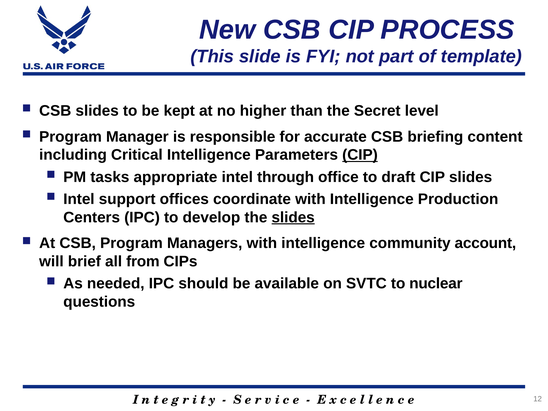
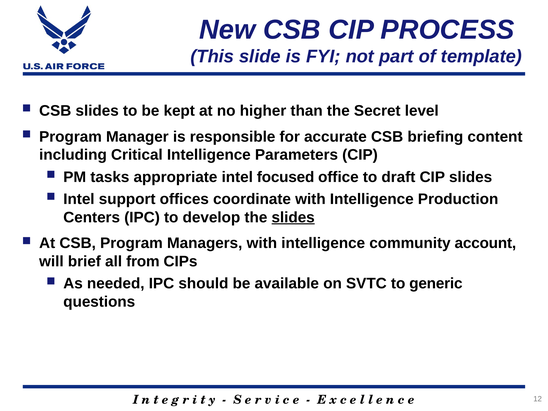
CIP at (360, 155) underline: present -> none
through: through -> focused
nuclear: nuclear -> generic
